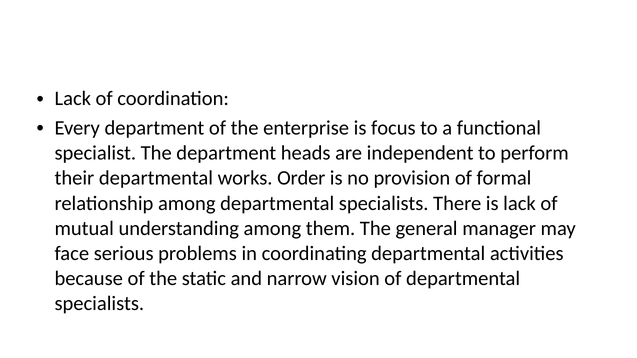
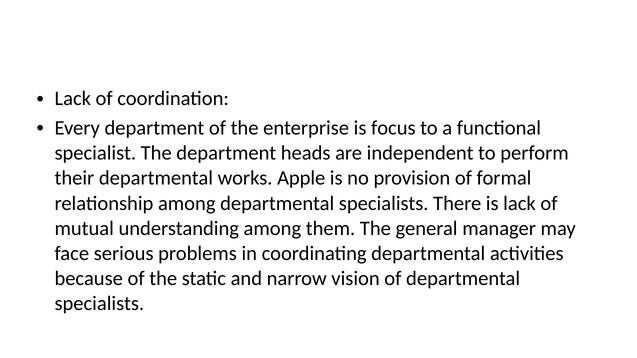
Order: Order -> Apple
